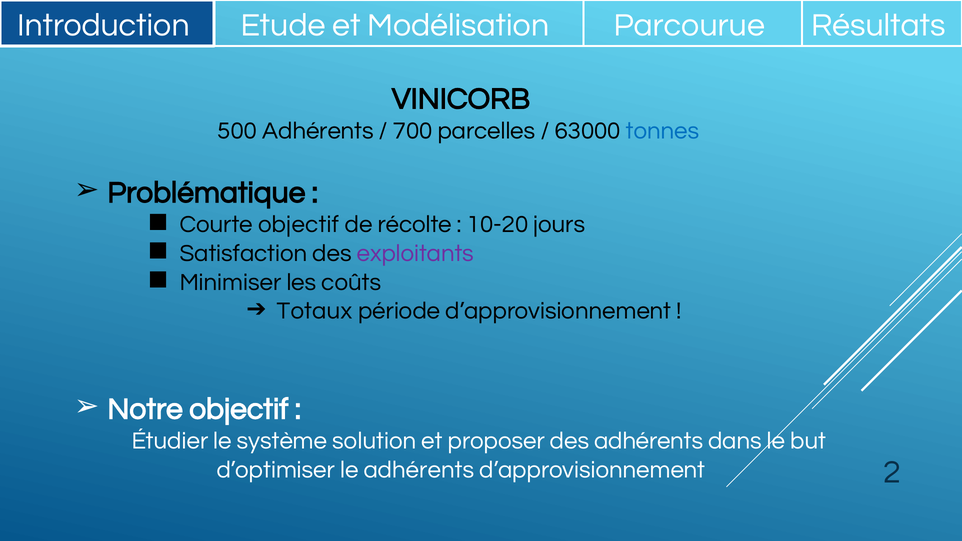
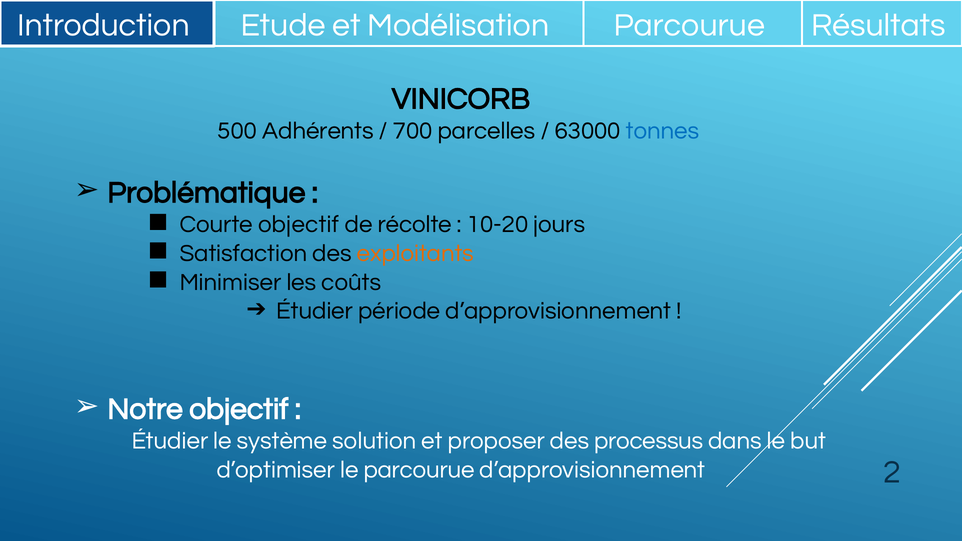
exploitants colour: purple -> orange
Totaux at (315, 311): Totaux -> Étudier
des adhérents: adhérents -> processus
le adhérents: adhérents -> parcourue
